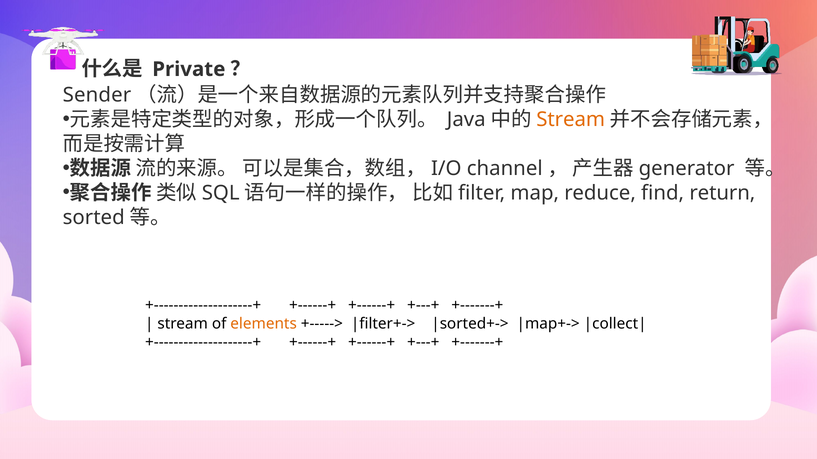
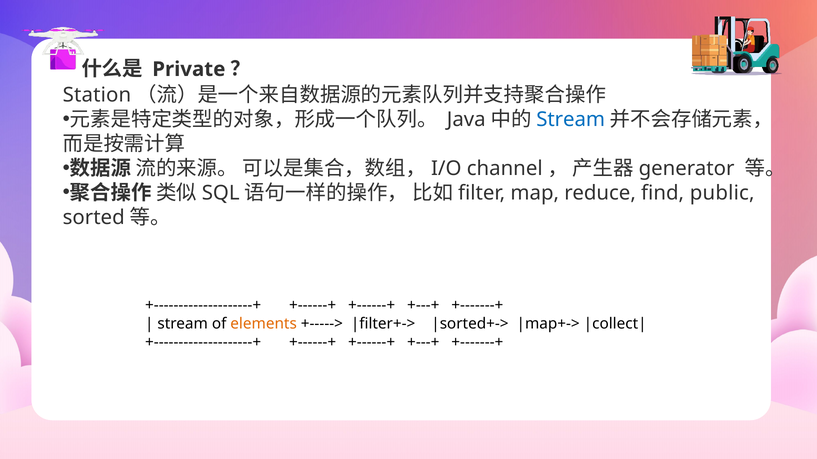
Sender: Sender -> Station
Stream at (571, 120) colour: orange -> blue
return: return -> public
